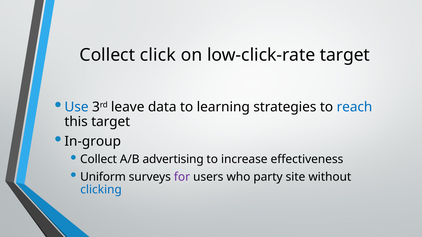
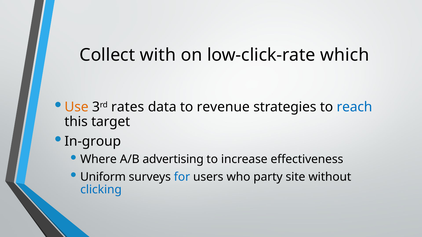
click: click -> with
low-click-rate target: target -> which
Use colour: blue -> orange
leave: leave -> rates
learning: learning -> revenue
Collect at (99, 160): Collect -> Where
for colour: purple -> blue
